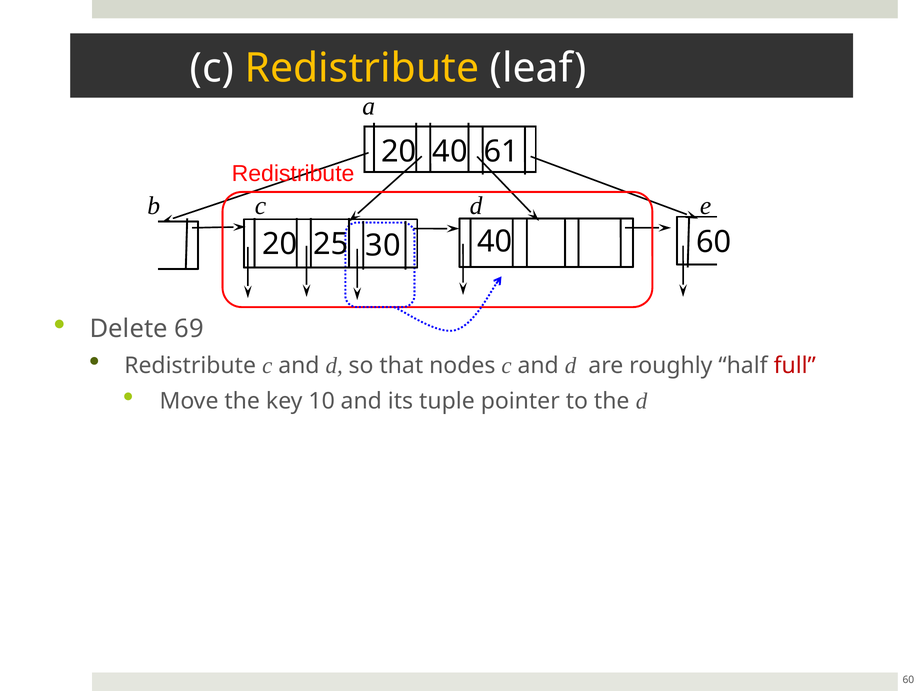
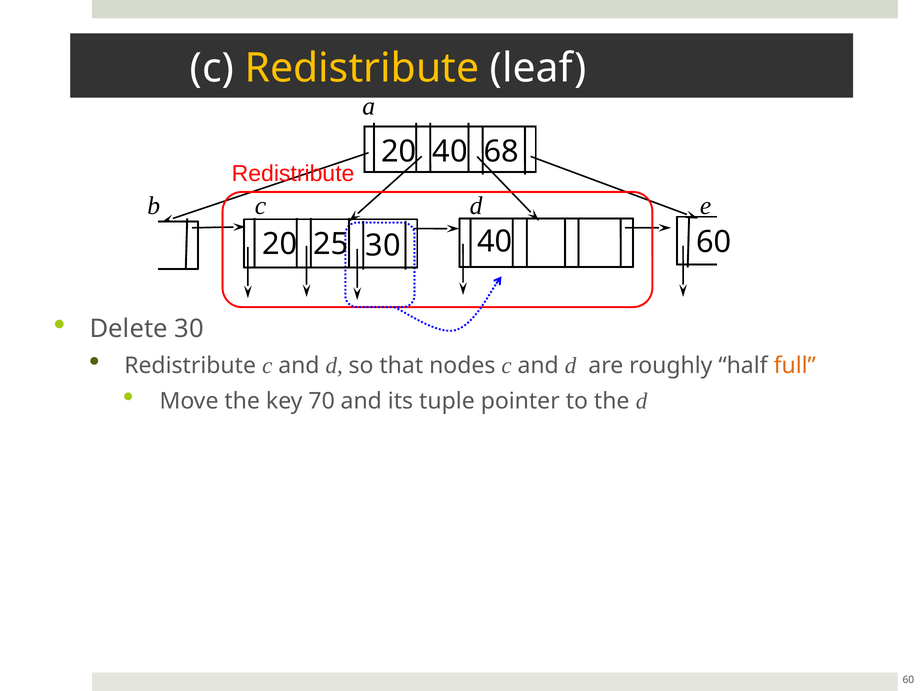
61: 61 -> 68
Delete 69: 69 -> 30
full colour: red -> orange
10: 10 -> 70
